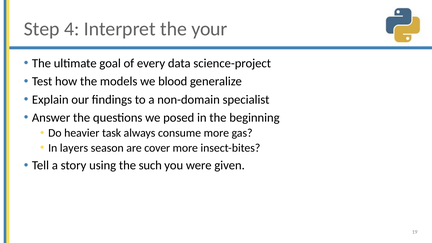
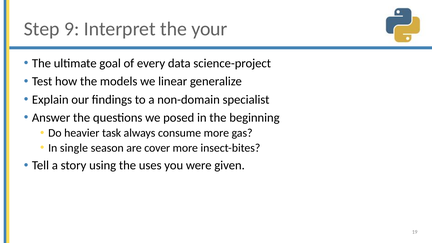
4: 4 -> 9
blood: blood -> linear
layers: layers -> single
such: such -> uses
